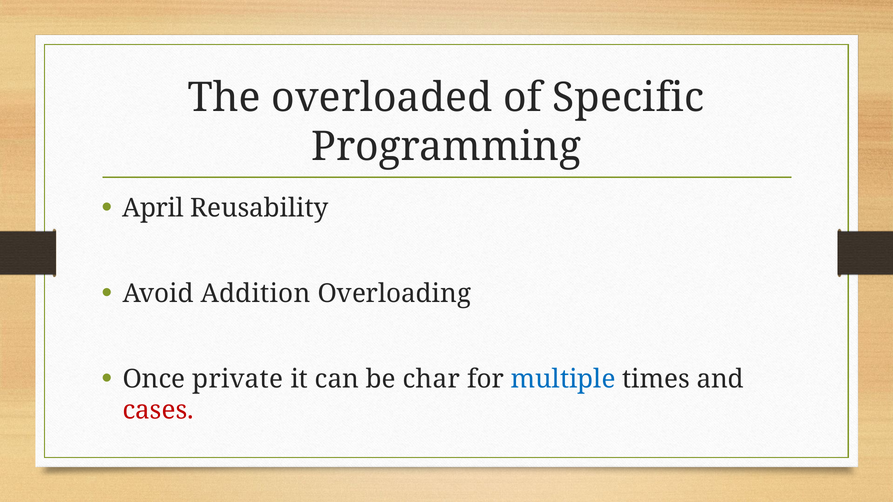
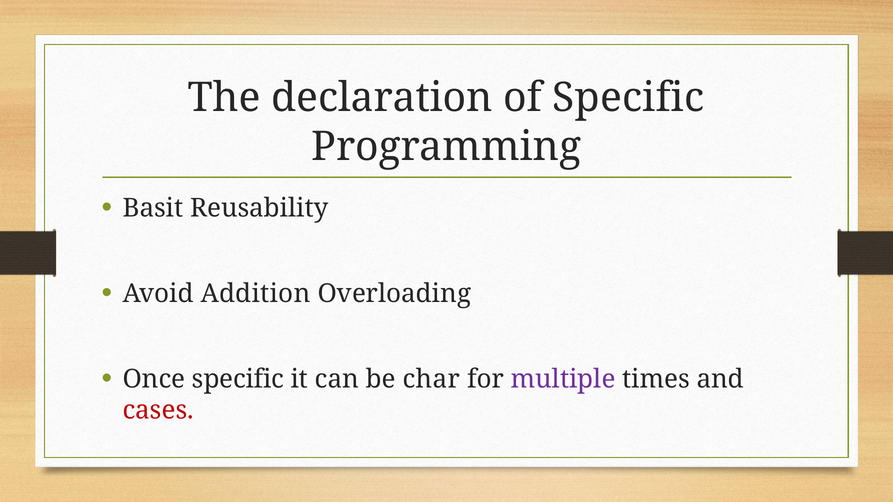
overloaded: overloaded -> declaration
April: April -> Basit
Once private: private -> specific
multiple colour: blue -> purple
